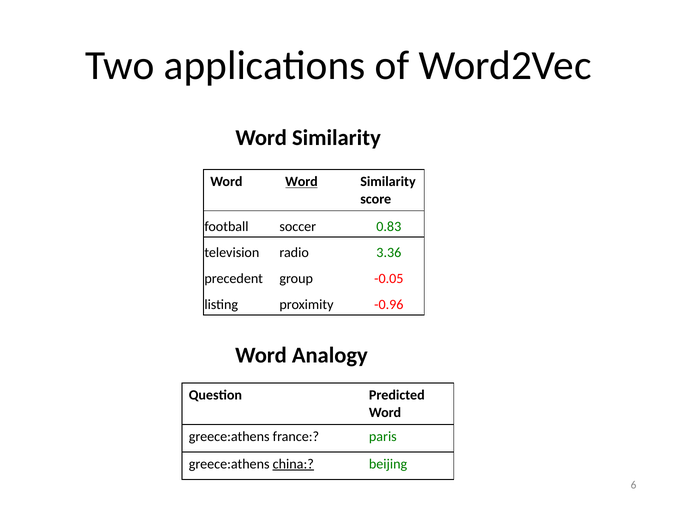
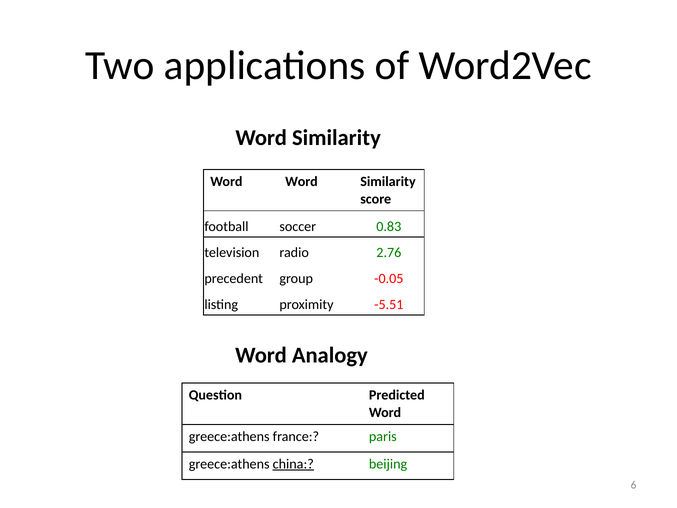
Word at (301, 182) underline: present -> none
3.36: 3.36 -> 2.76
-0.96: -0.96 -> -5.51
